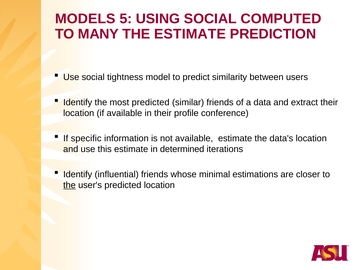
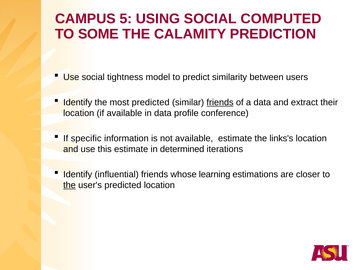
MODELS: MODELS -> CAMPUS
MANY: MANY -> SOME
THE ESTIMATE: ESTIMATE -> CALAMITY
friends at (220, 102) underline: none -> present
in their: their -> data
data's: data's -> links's
minimal: minimal -> learning
